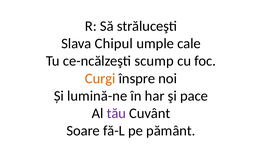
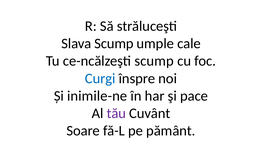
Slava Chipul: Chipul -> Scump
Curgi colour: orange -> blue
lumină-ne: lumină-ne -> inimile-ne
